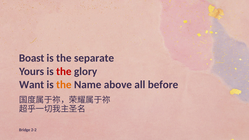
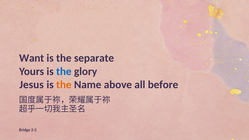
Boast: Boast -> Want
the at (64, 71) colour: red -> blue
Want: Want -> Jesus
